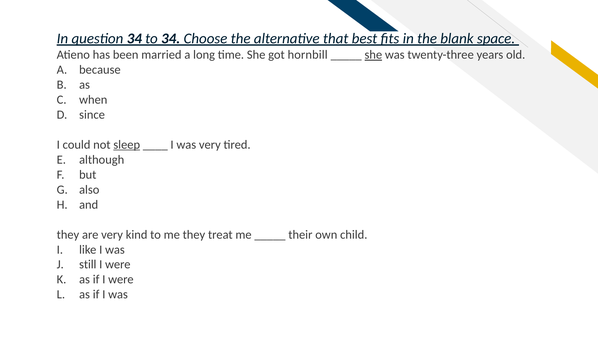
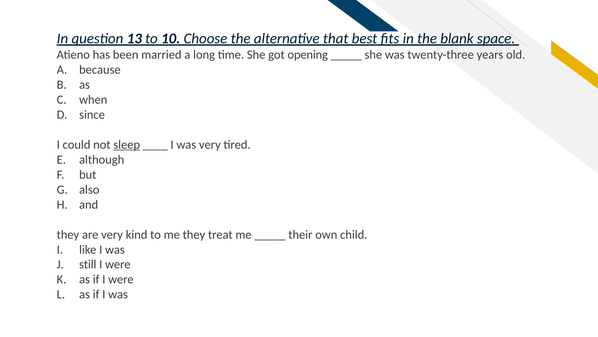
question 34: 34 -> 13
to 34: 34 -> 10
hornbill: hornbill -> opening
she at (373, 55) underline: present -> none
